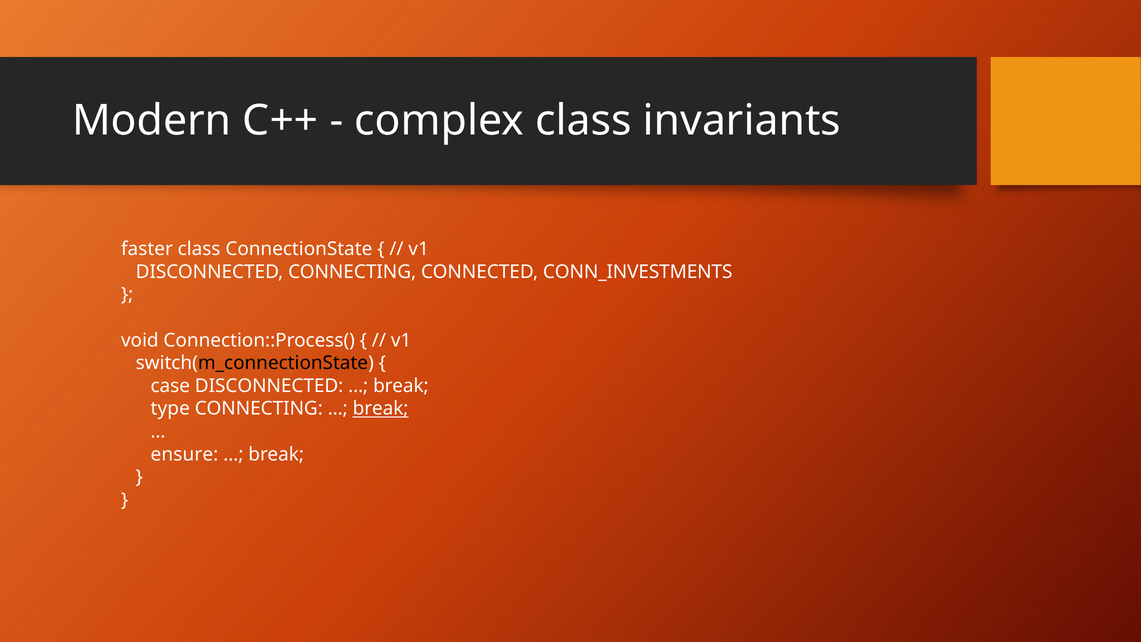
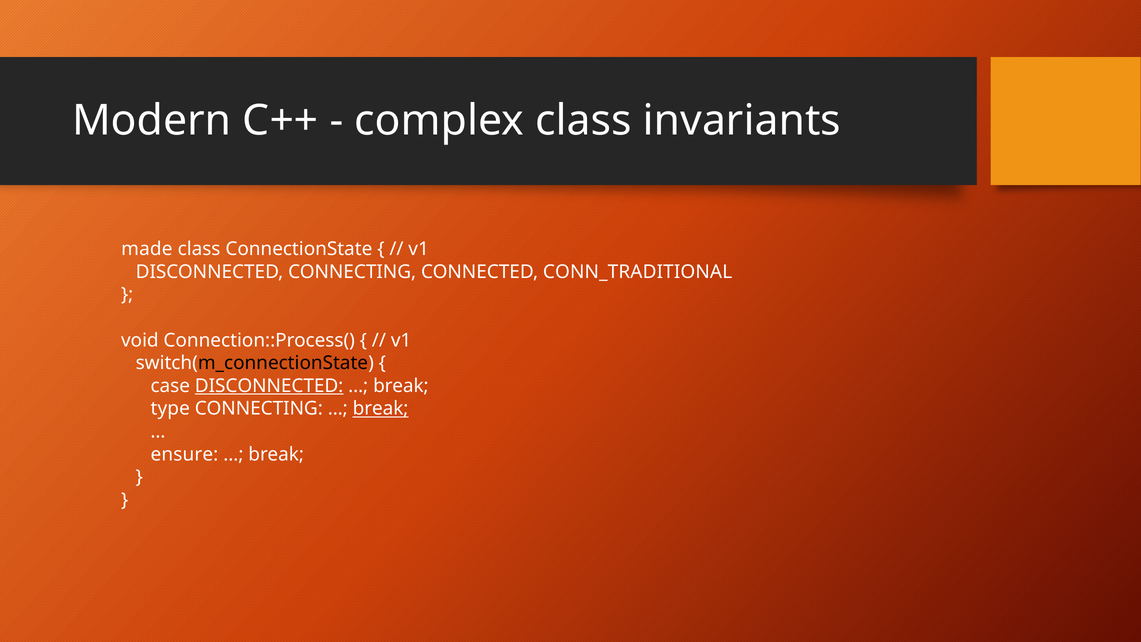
faster: faster -> made
CONN_INVESTMENTS: CONN_INVESTMENTS -> CONN_TRADITIONAL
DISCONNECTED at (269, 386) underline: none -> present
